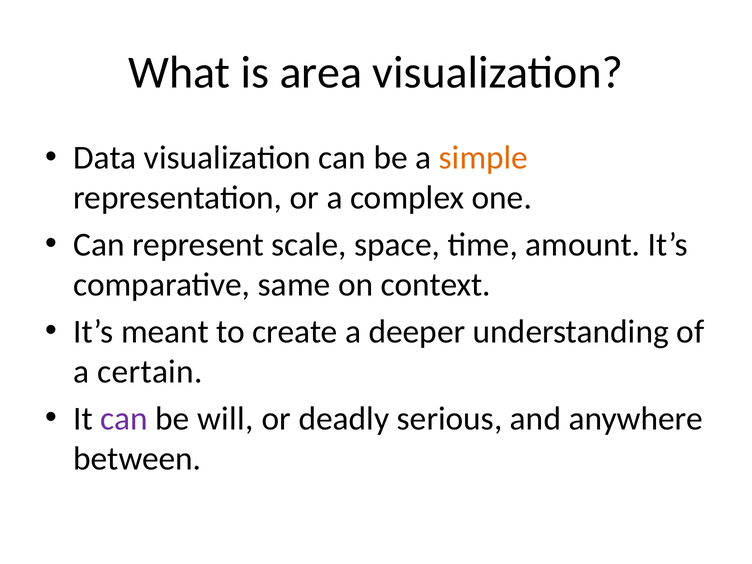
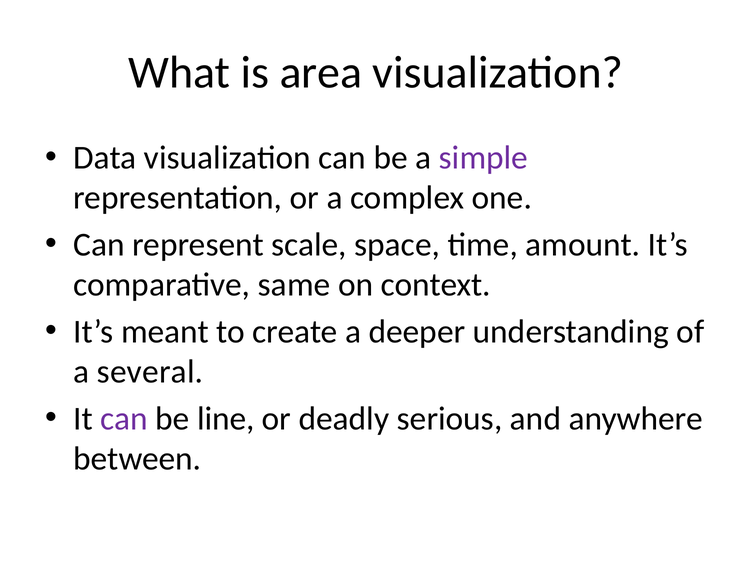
simple colour: orange -> purple
certain: certain -> several
will: will -> line
